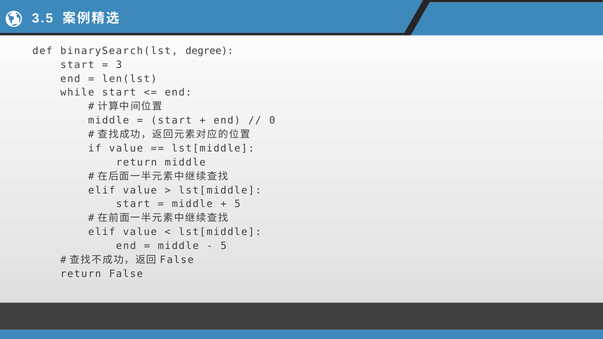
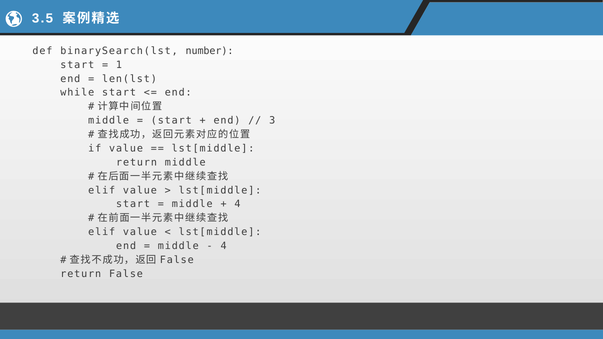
degree: degree -> number
3: 3 -> 1
0: 0 -> 3
5 at (237, 204): 5 -> 4
5 at (224, 246): 5 -> 4
